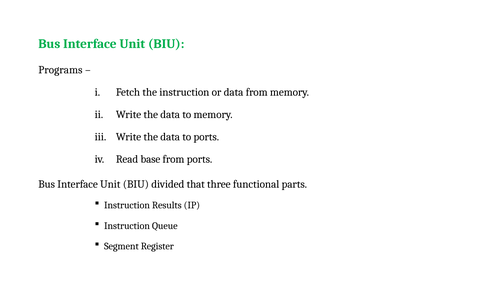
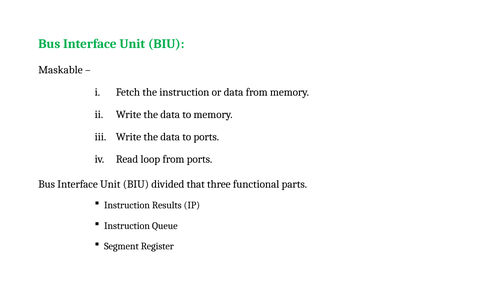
Programs: Programs -> Maskable
base: base -> loop
